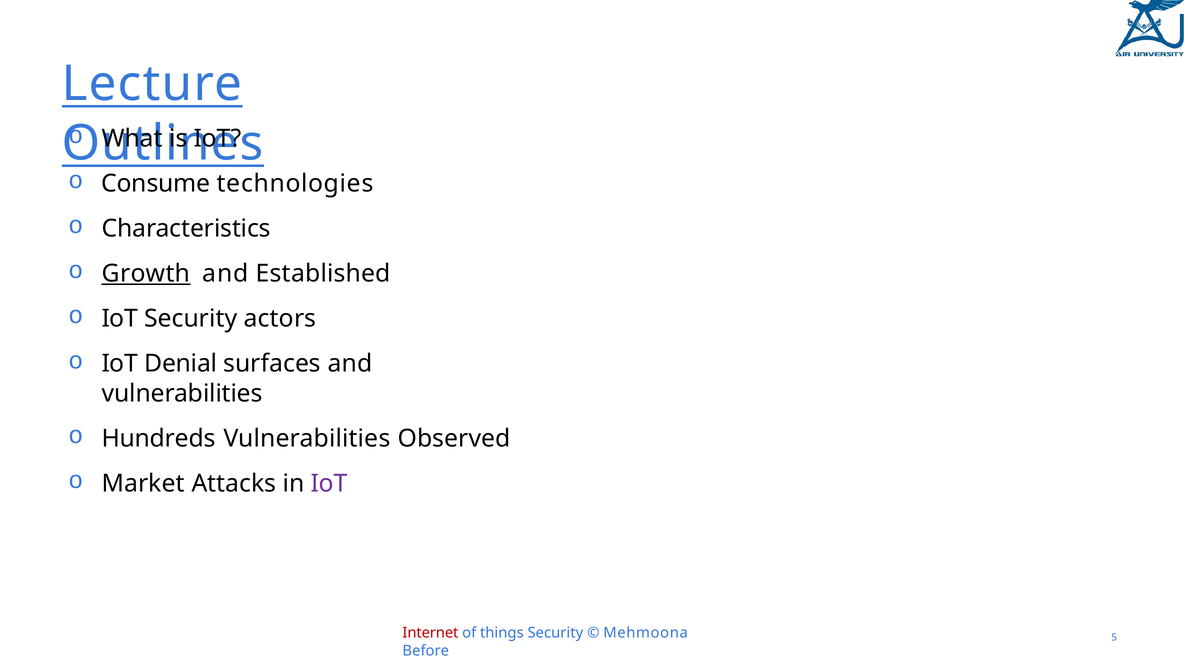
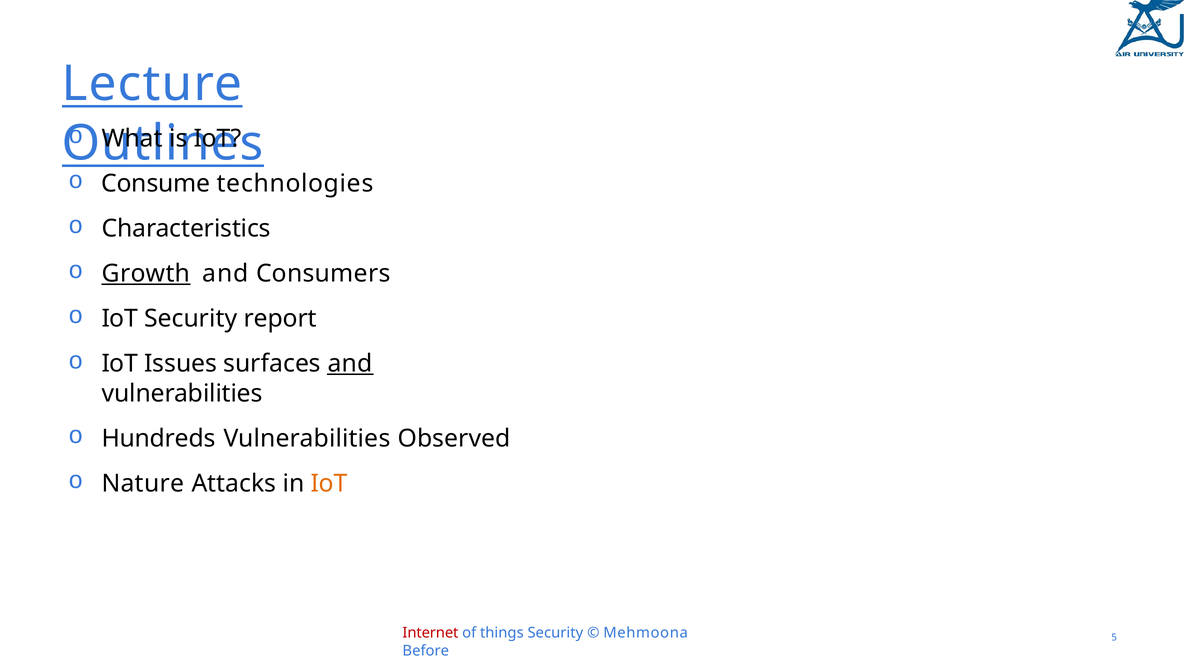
Established: Established -> Consumers
actors: actors -> report
Denial: Denial -> Issues
and at (350, 364) underline: none -> present
Market: Market -> Nature
IoT at (329, 484) colour: purple -> orange
